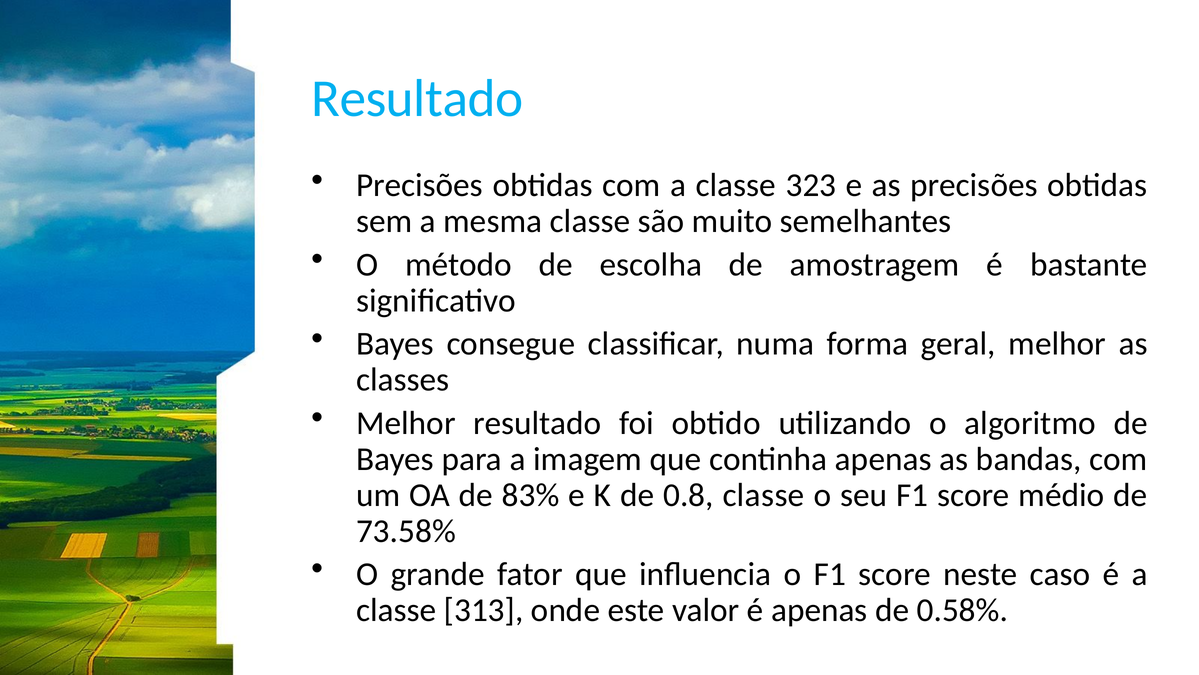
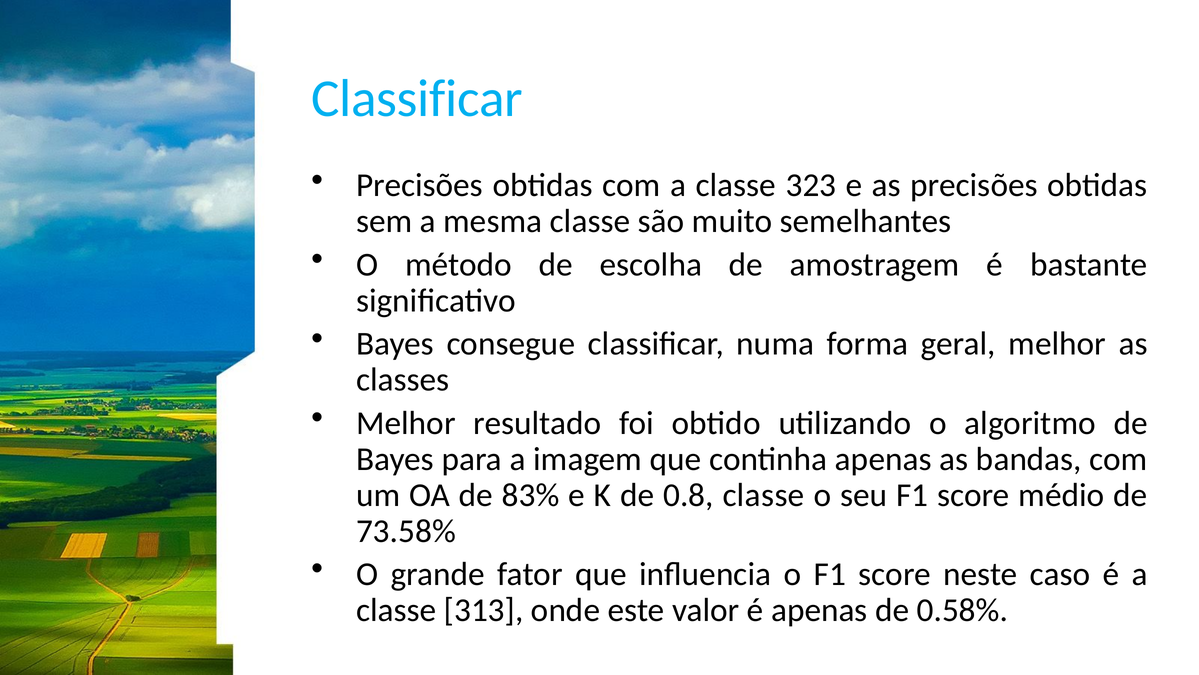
Resultado at (417, 99): Resultado -> Classificar
